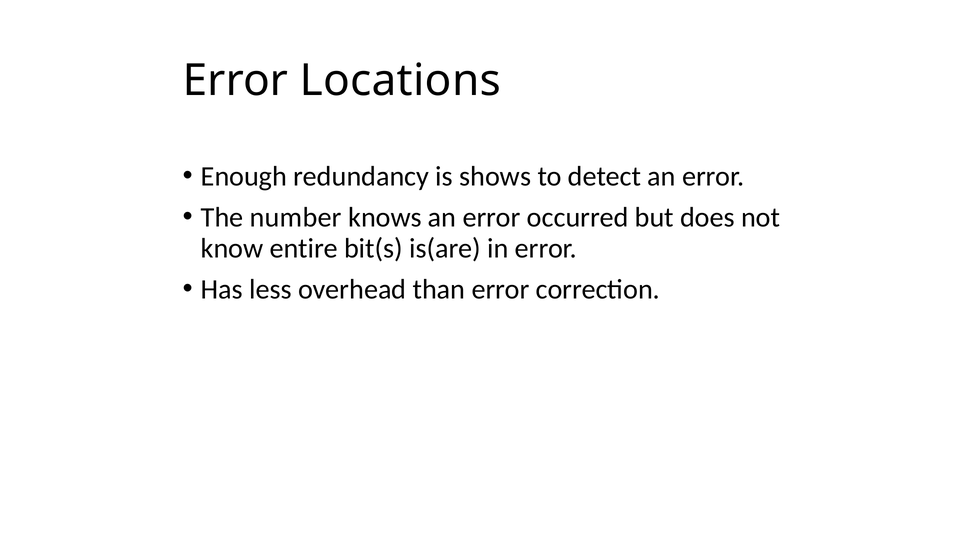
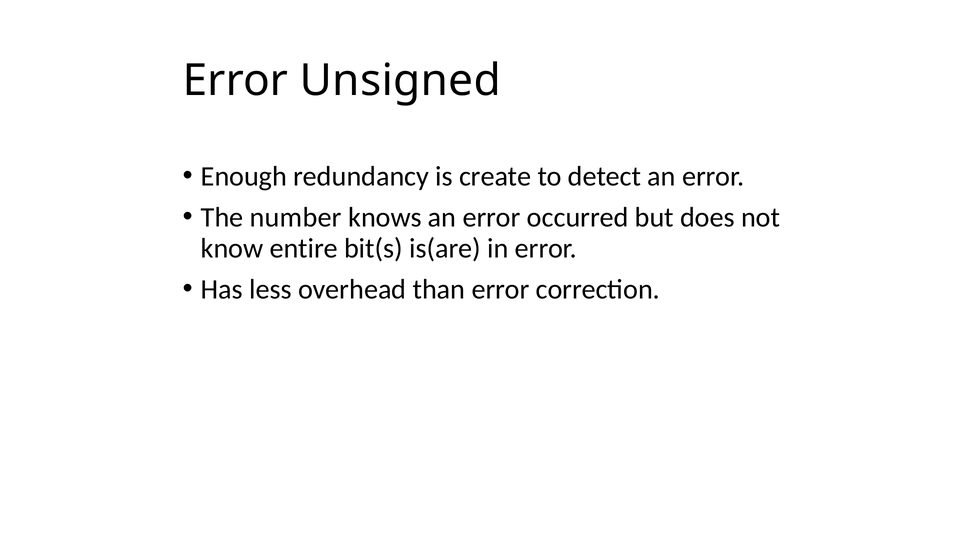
Locations: Locations -> Unsigned
shows: shows -> create
